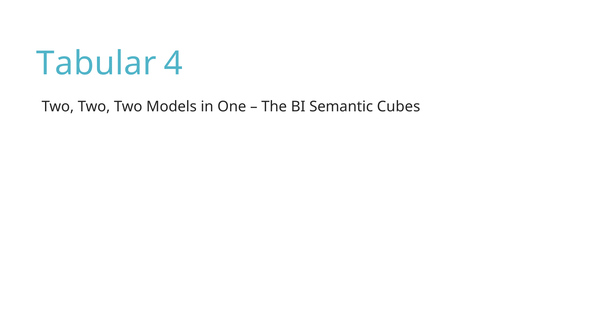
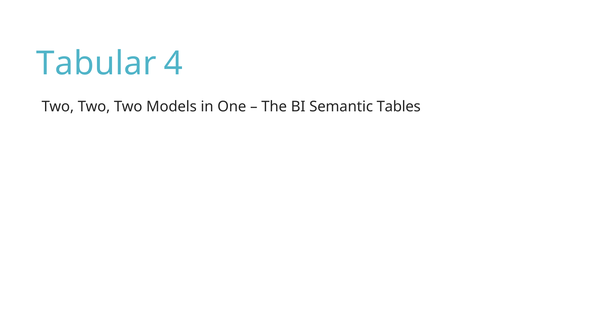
Cubes: Cubes -> Tables
